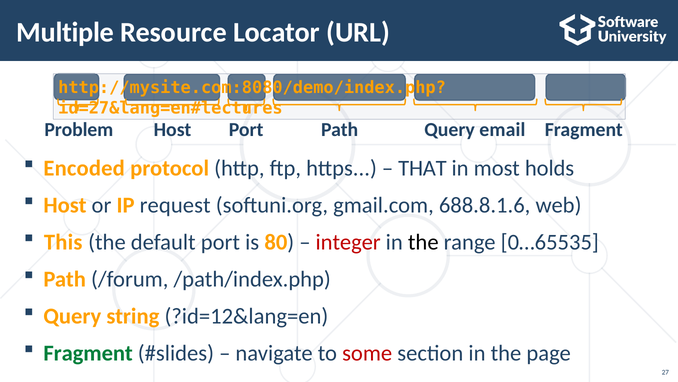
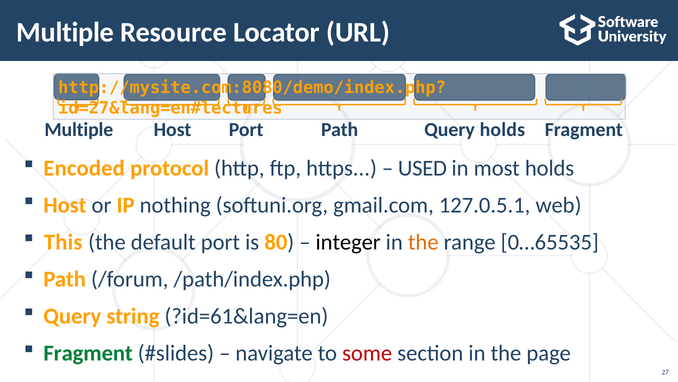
Problem at (79, 129): Problem -> Multiple
Query email: email -> holds
THAT: THAT -> USED
request: request -> nothing
688.8.1.6: 688.8.1.6 -> 127.0.5.1
integer colour: red -> black
the at (423, 242) colour: black -> orange
?id=12&lang=en: ?id=12&lang=en -> ?id=61&lang=en
